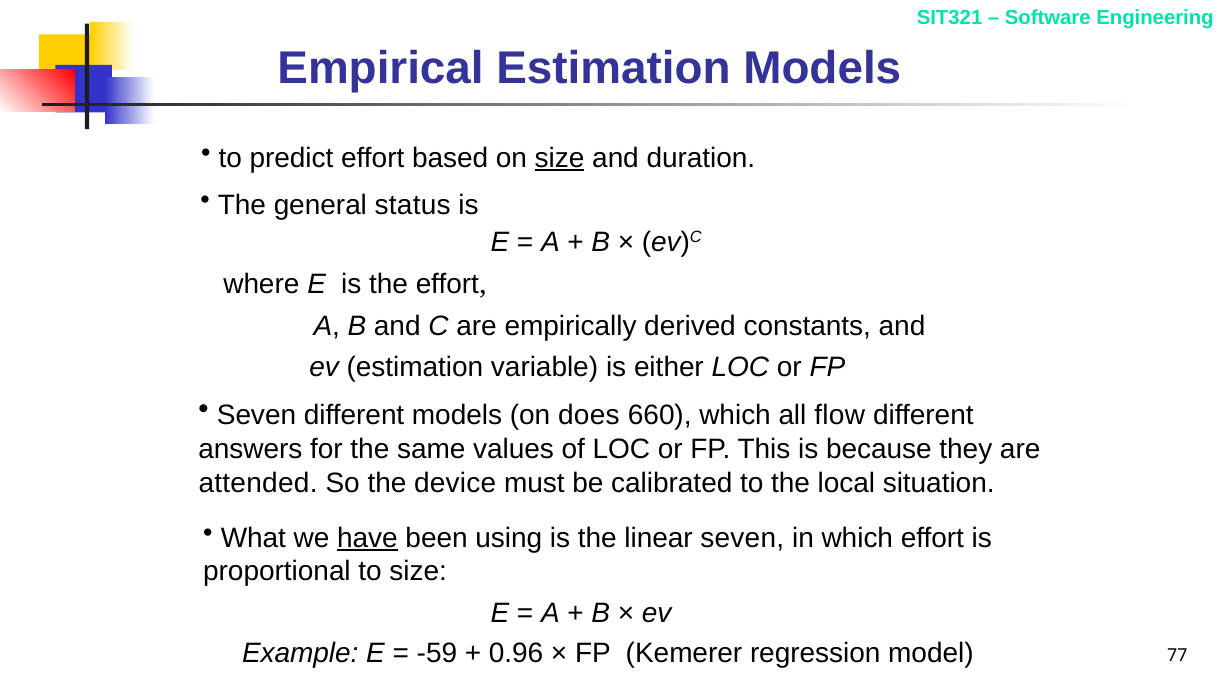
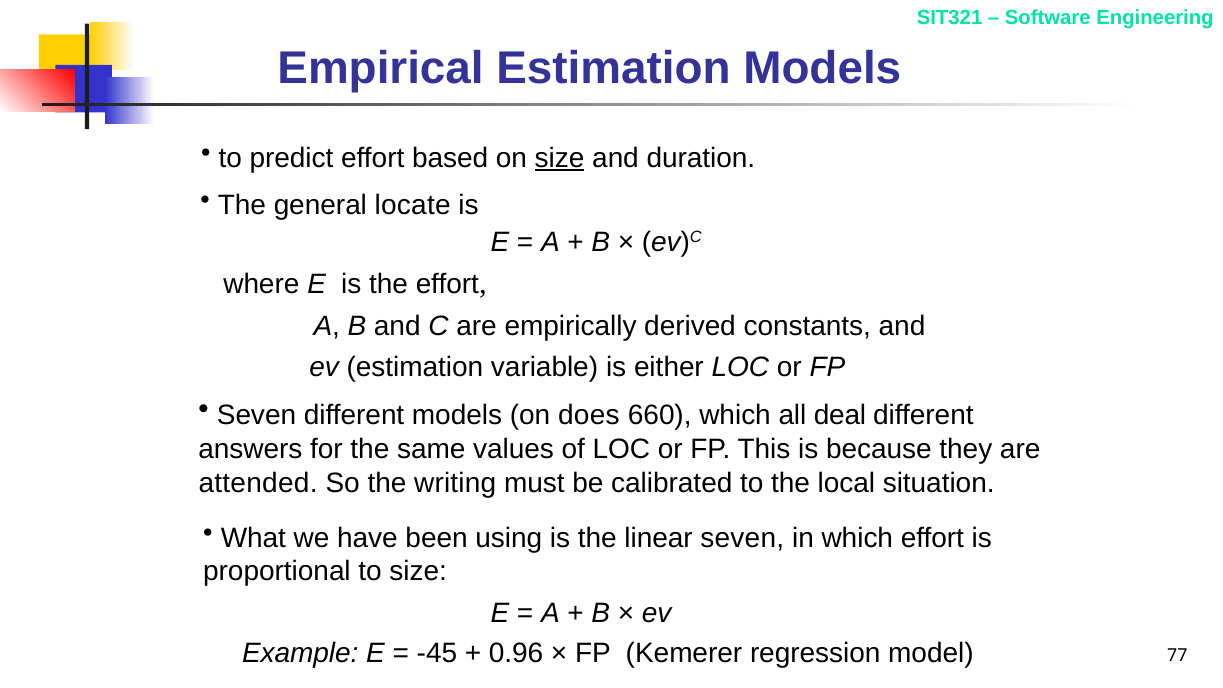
status: status -> locate
flow: flow -> deal
device: device -> writing
have underline: present -> none
-59: -59 -> -45
